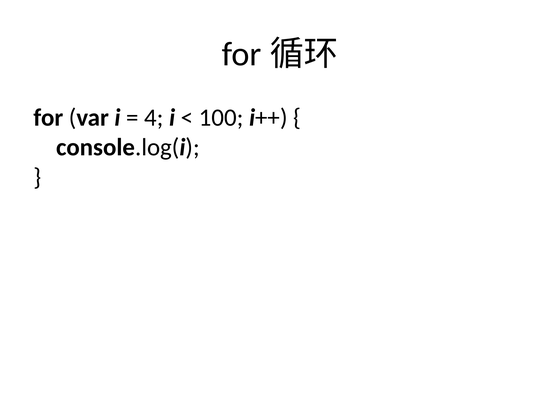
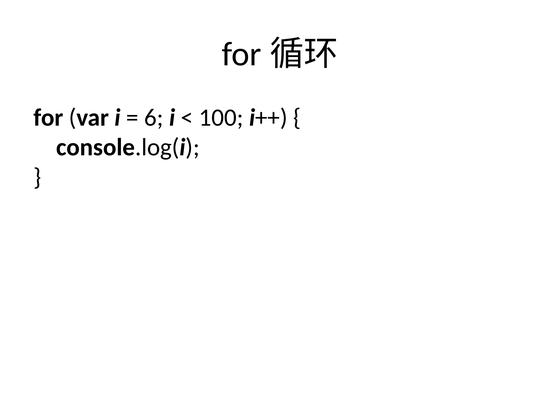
4: 4 -> 6
